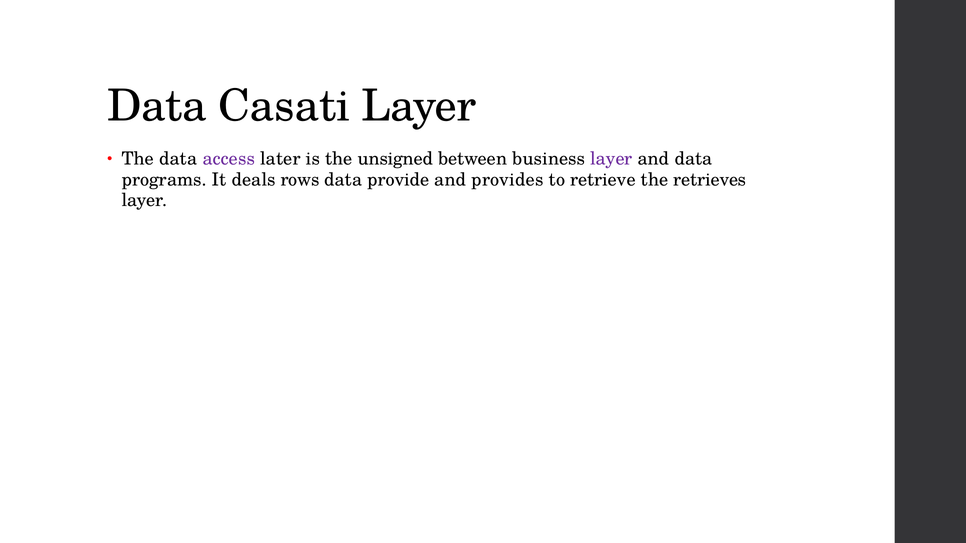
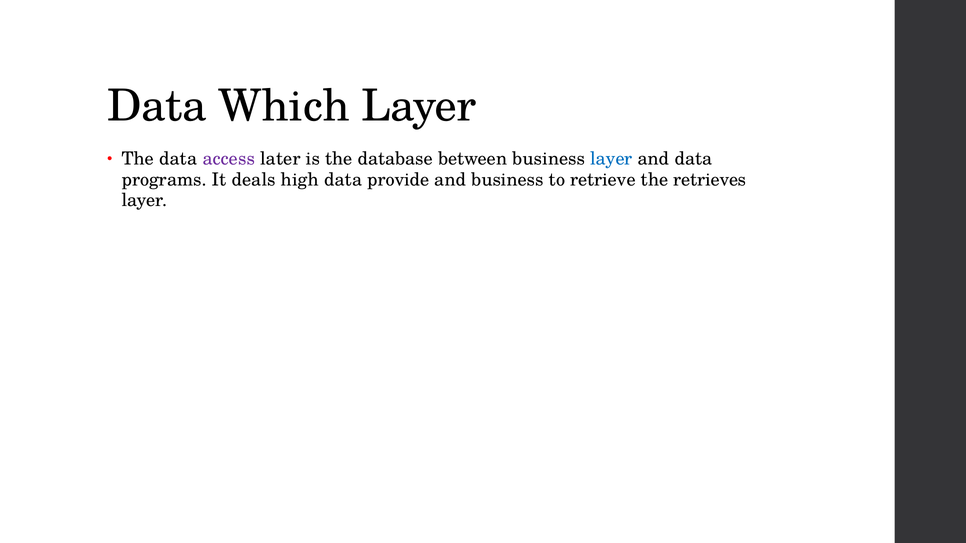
Casati: Casati -> Which
unsigned: unsigned -> database
layer at (611, 159) colour: purple -> blue
rows: rows -> high
and provides: provides -> business
